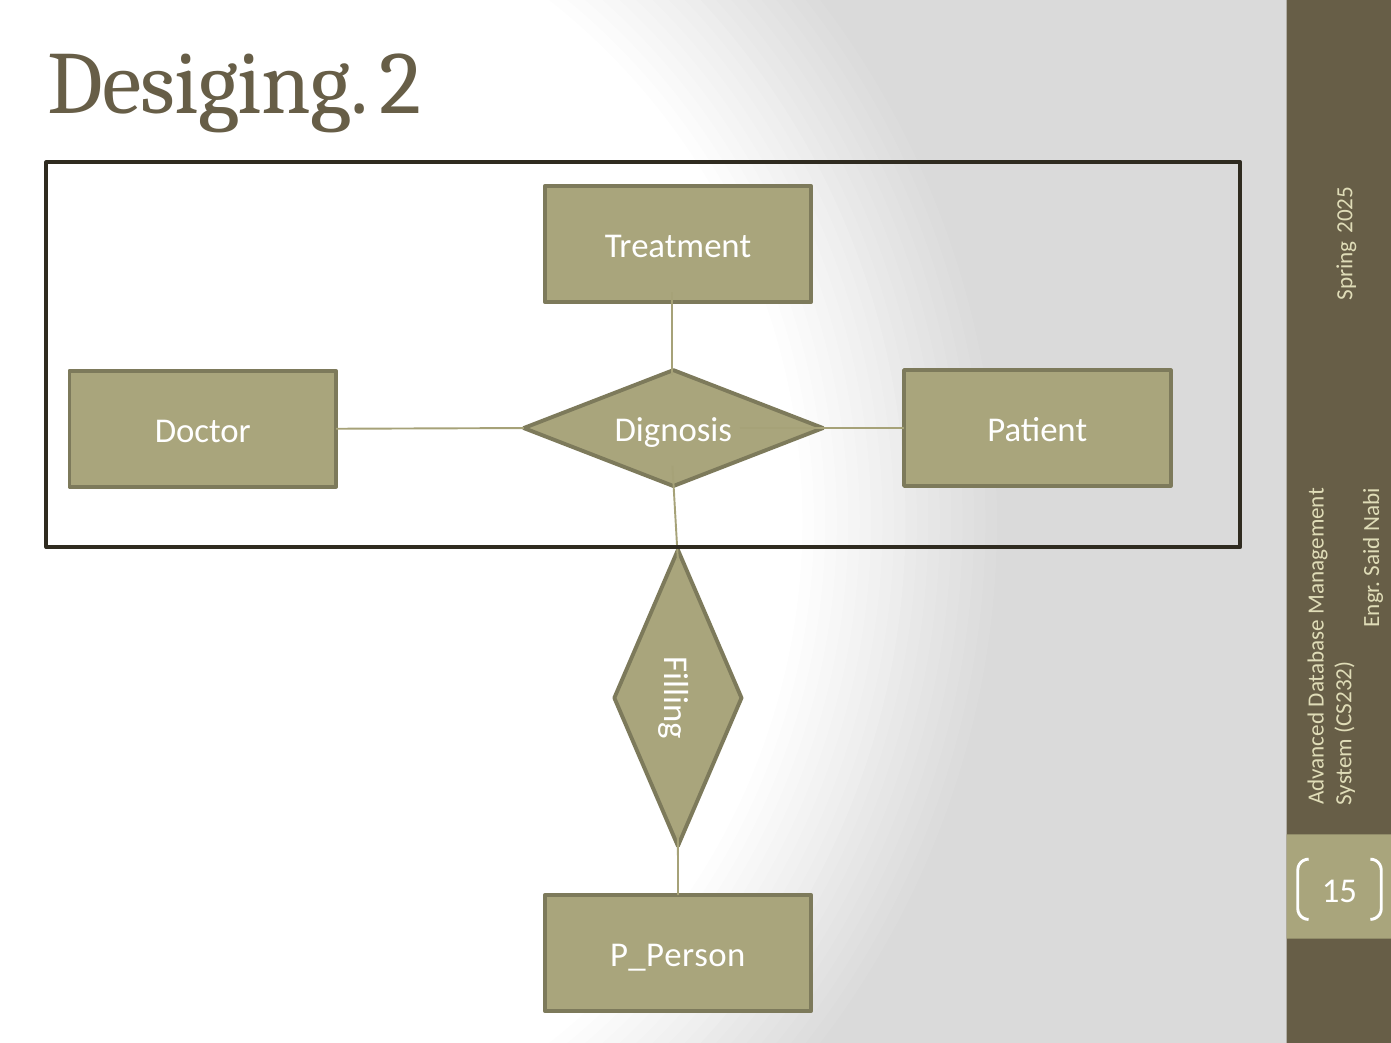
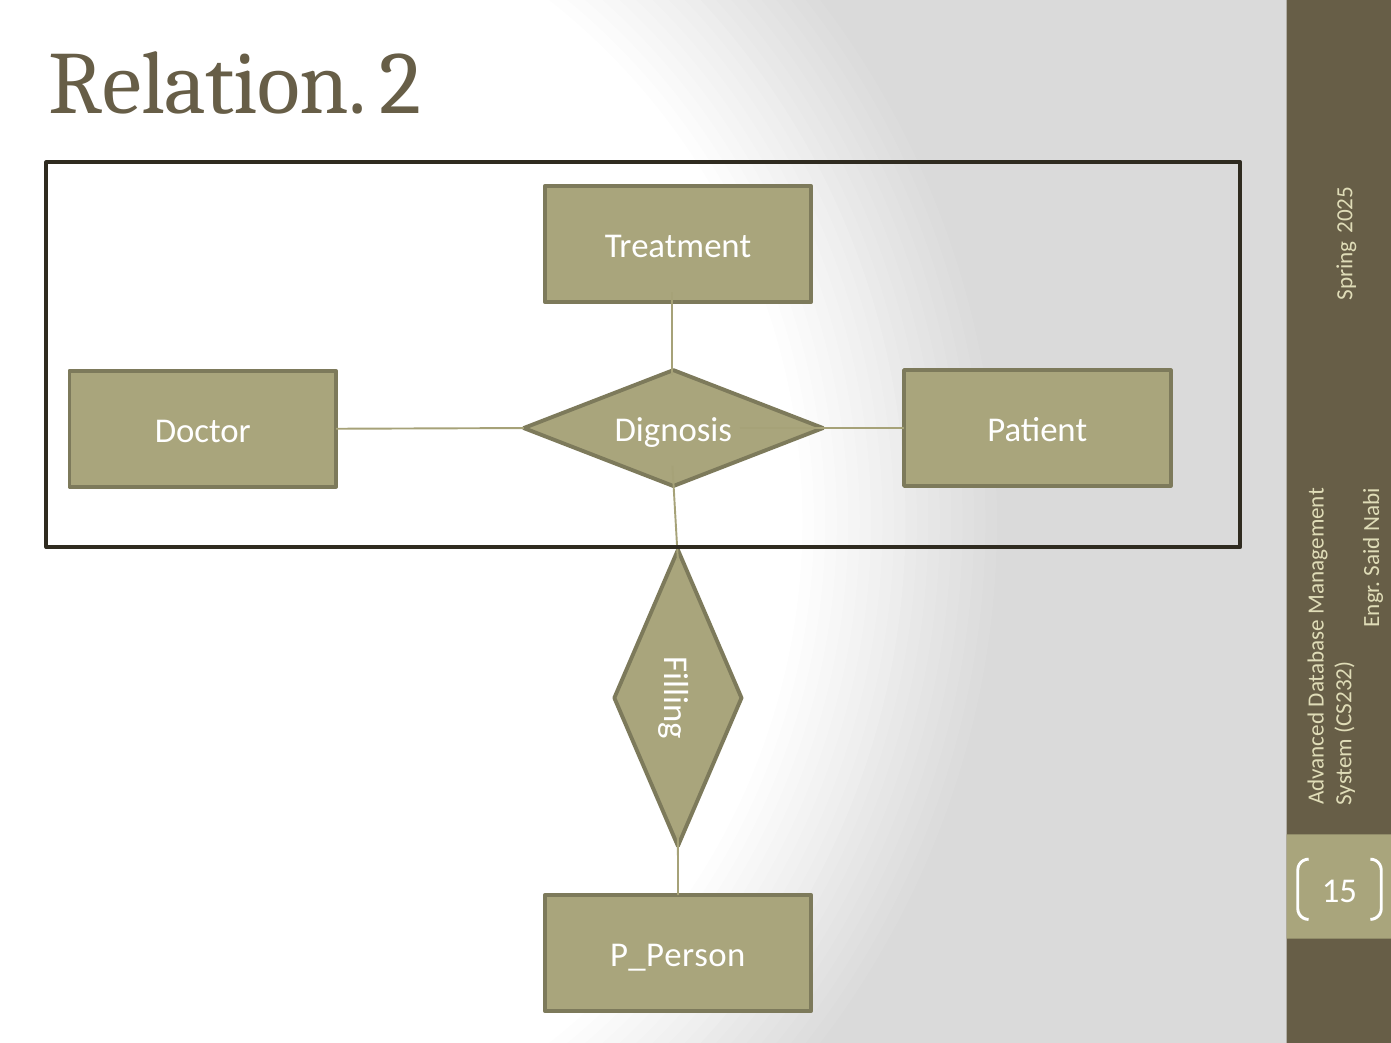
Desiging: Desiging -> Relation
